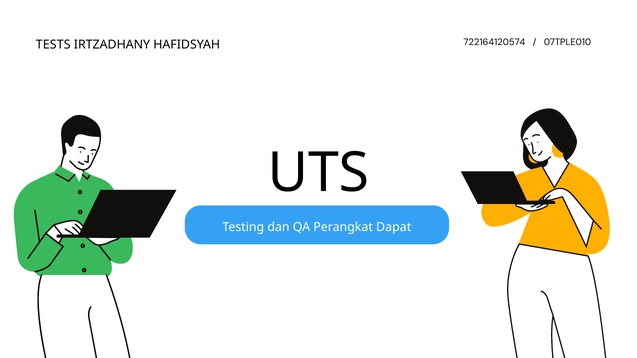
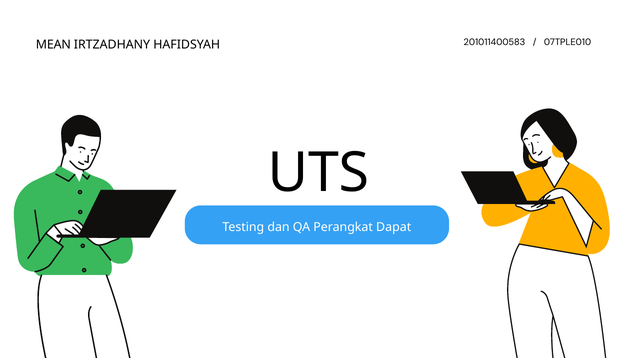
TESTS: TESTS -> MEAN
722164120574: 722164120574 -> 201011400583
